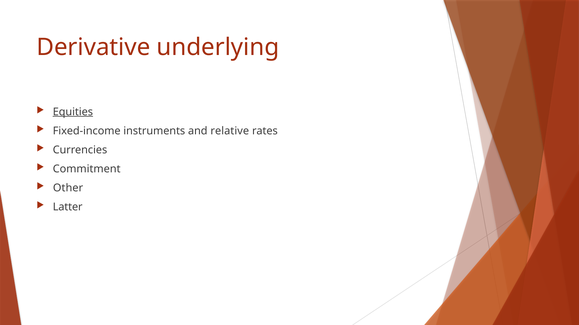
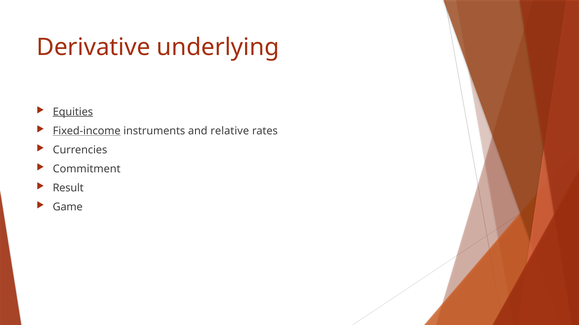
Fixed-income underline: none -> present
Other: Other -> Result
Latter: Latter -> Game
